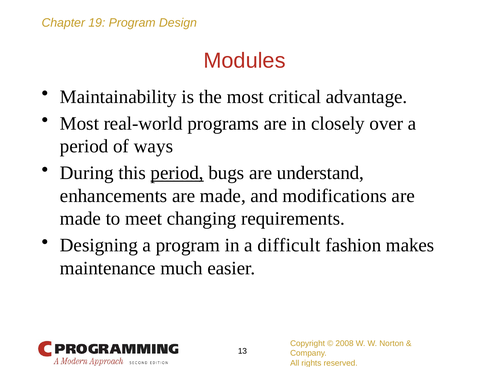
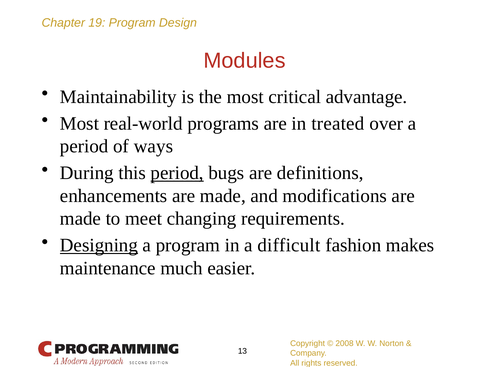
closely: closely -> treated
understand: understand -> definitions
Designing underline: none -> present
